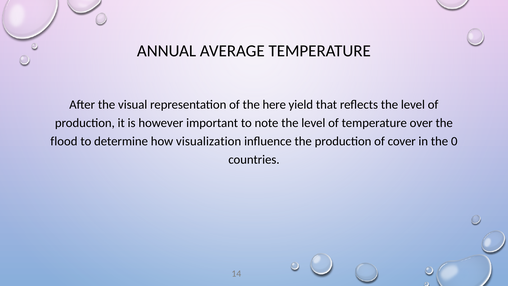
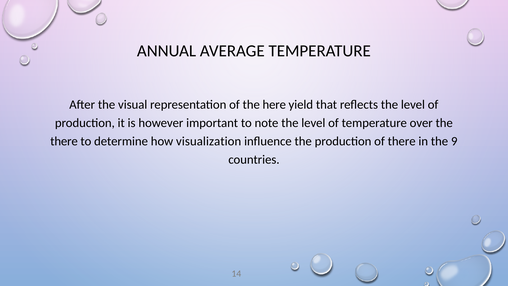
flood at (64, 141): flood -> there
of cover: cover -> there
0: 0 -> 9
